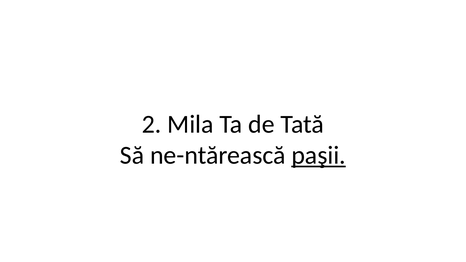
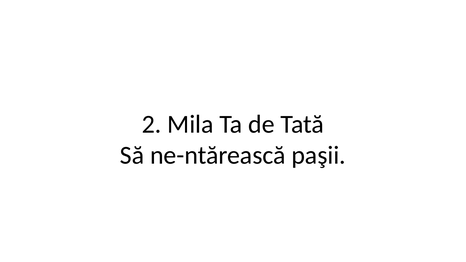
paşii underline: present -> none
